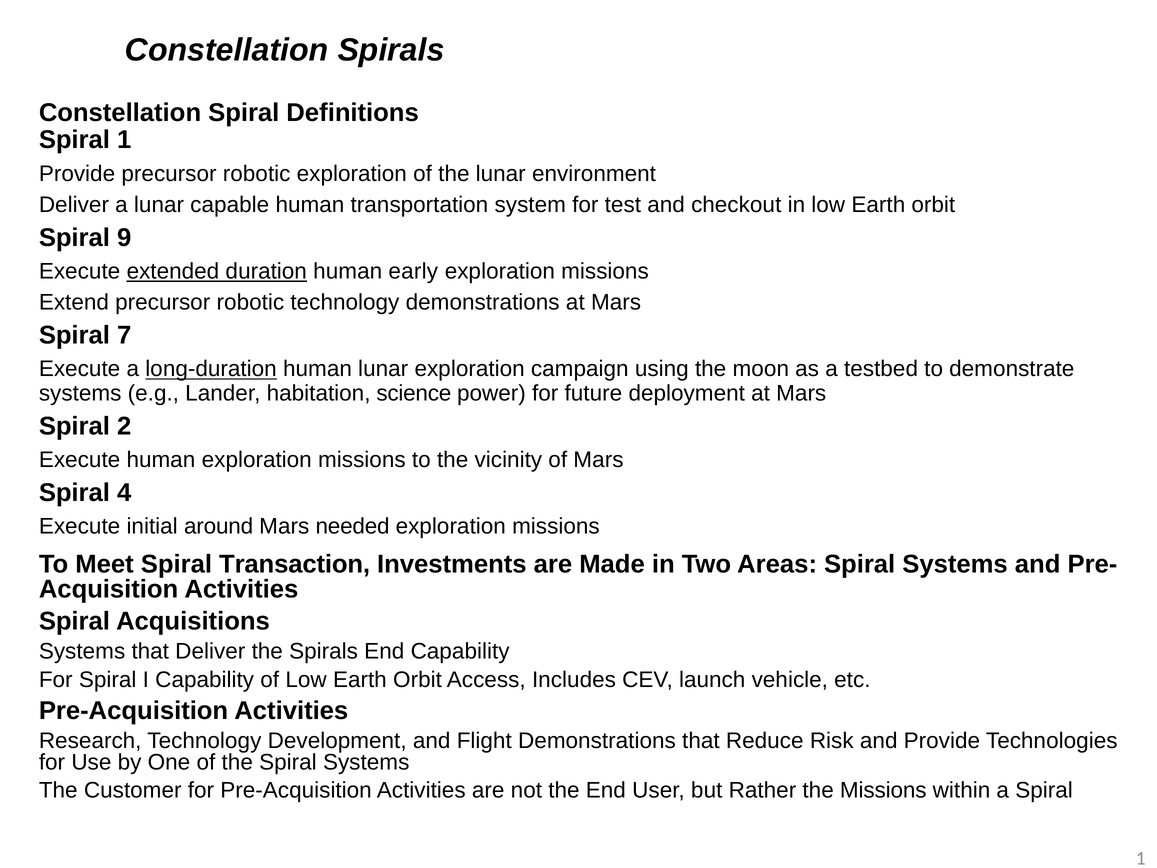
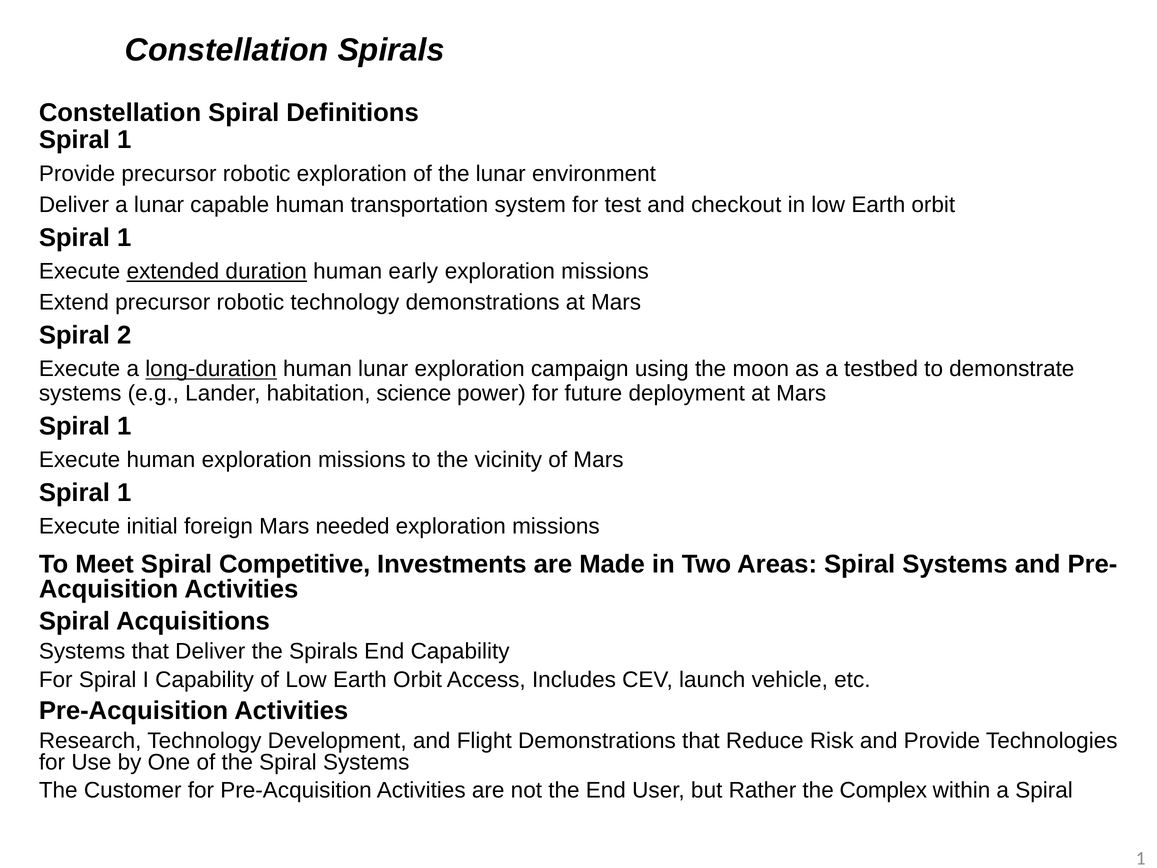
9 at (124, 238): 9 -> 1
7: 7 -> 2
2 at (124, 426): 2 -> 1
4 at (124, 492): 4 -> 1
around: around -> foreign
Transaction: Transaction -> Competitive
the Missions: Missions -> Complex
